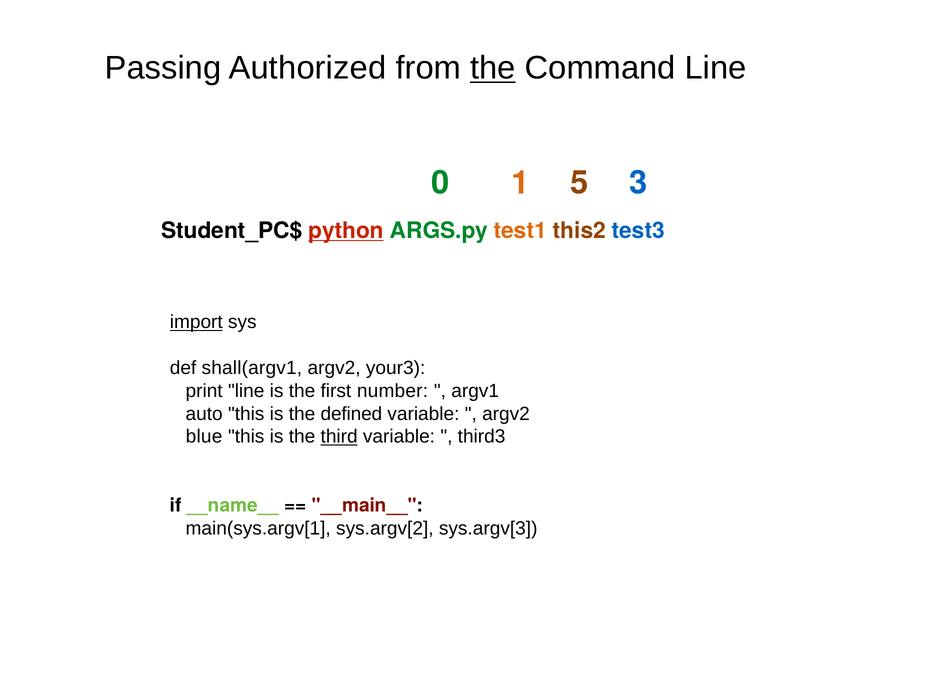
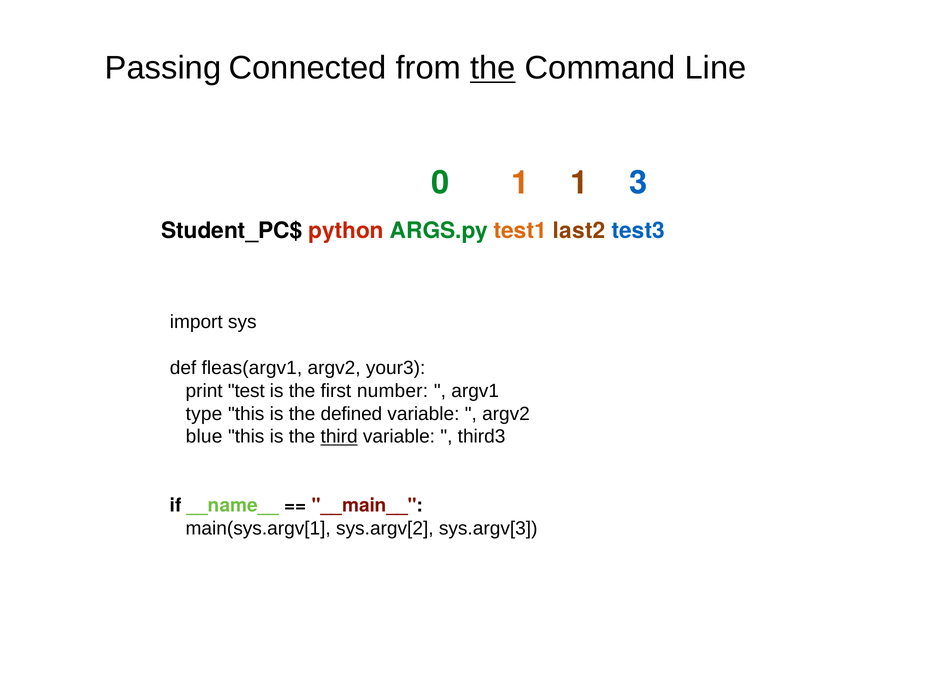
Authorized: Authorized -> Connected
1 5: 5 -> 1
python underline: present -> none
this2: this2 -> last2
import underline: present -> none
shall(argv1: shall(argv1 -> fleas(argv1
print line: line -> test
auto: auto -> type
